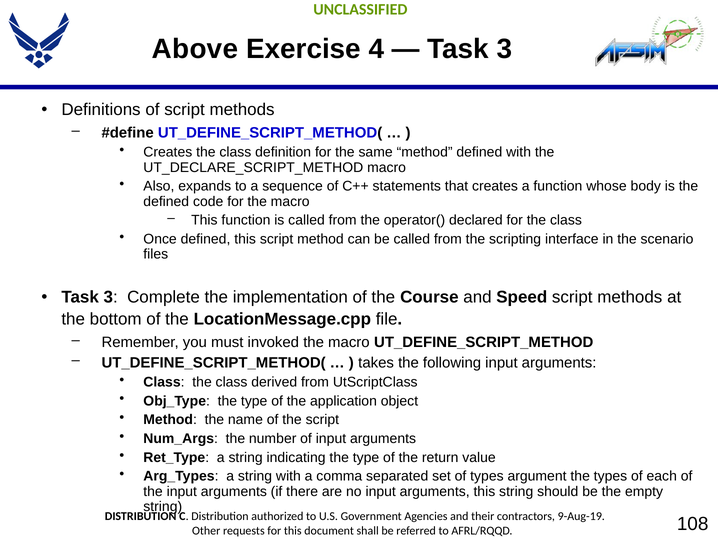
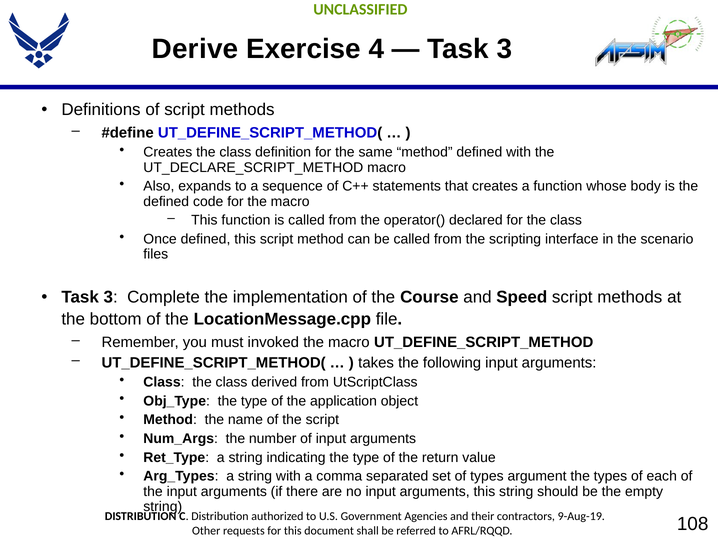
Above: Above -> Derive
